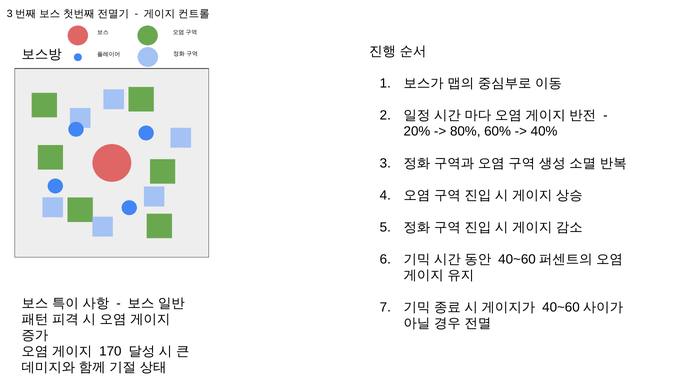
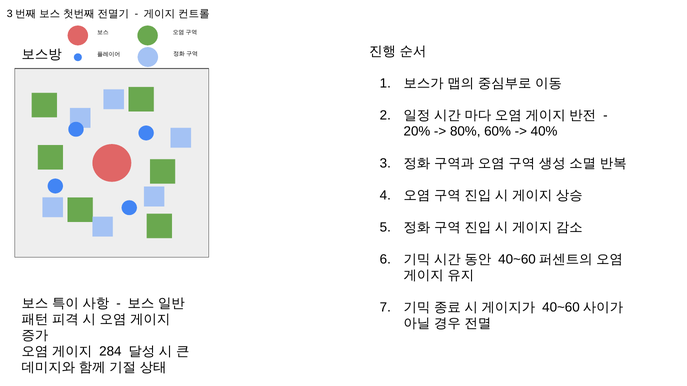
170: 170 -> 284
